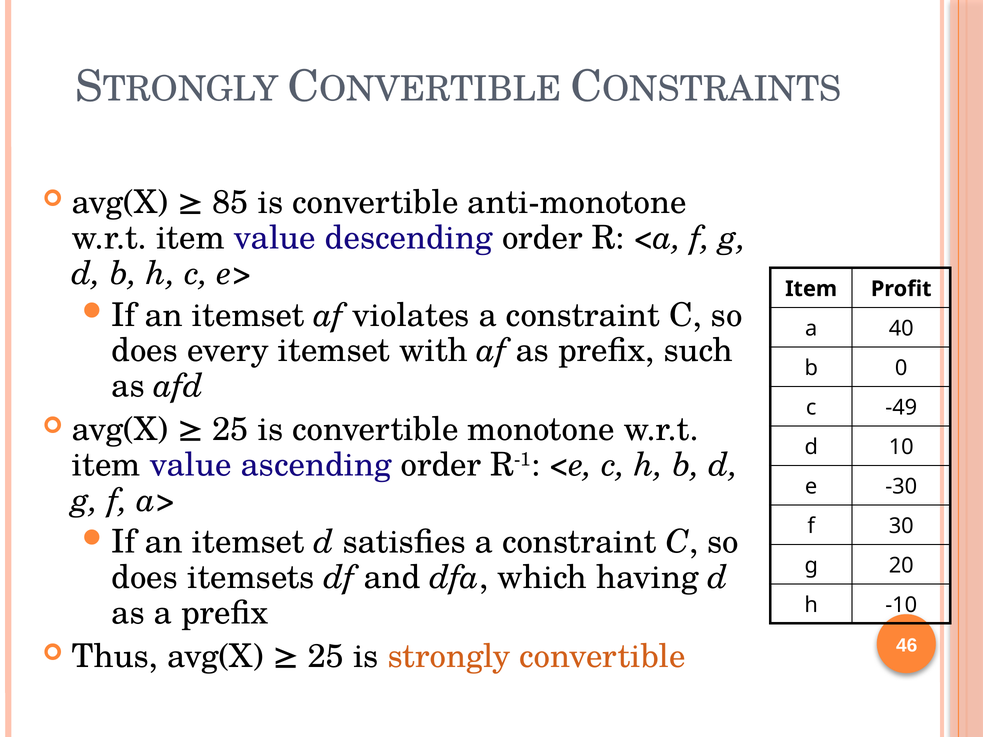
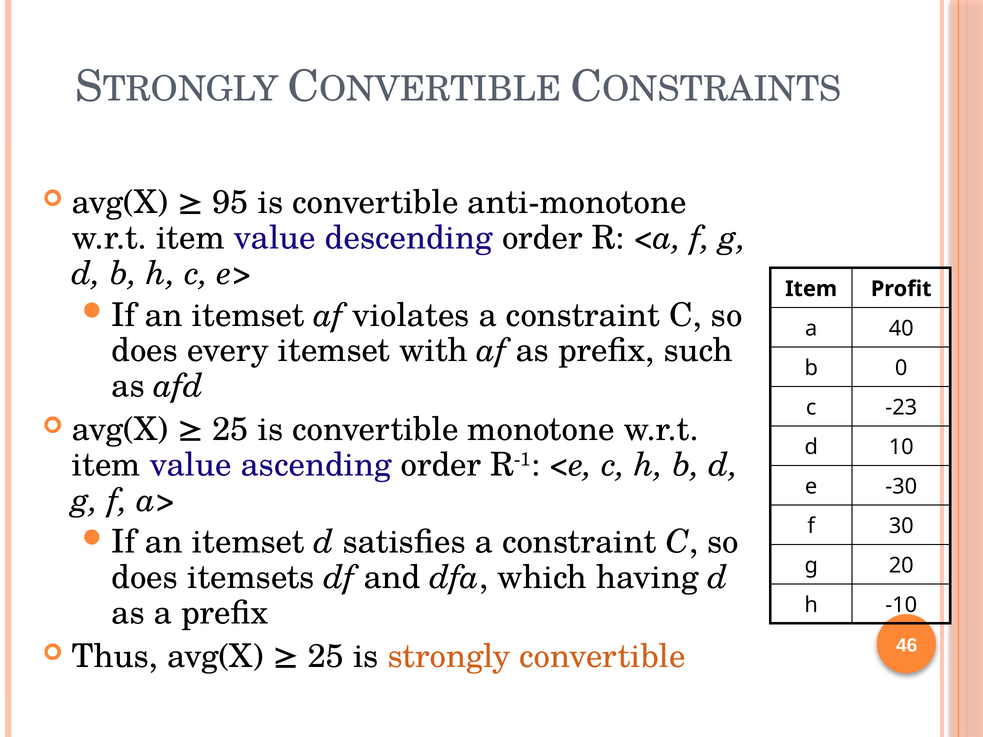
85: 85 -> 95
-49: -49 -> -23
